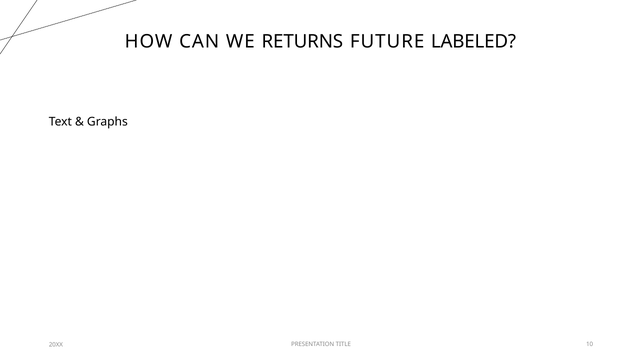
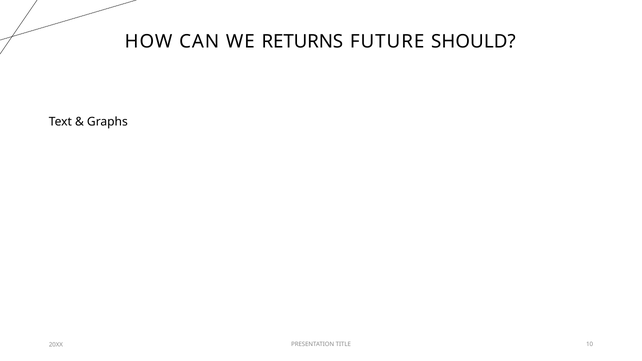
LABELED: LABELED -> SHOULD
